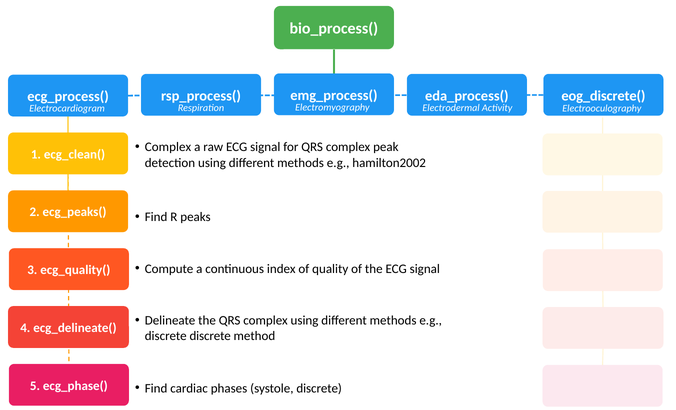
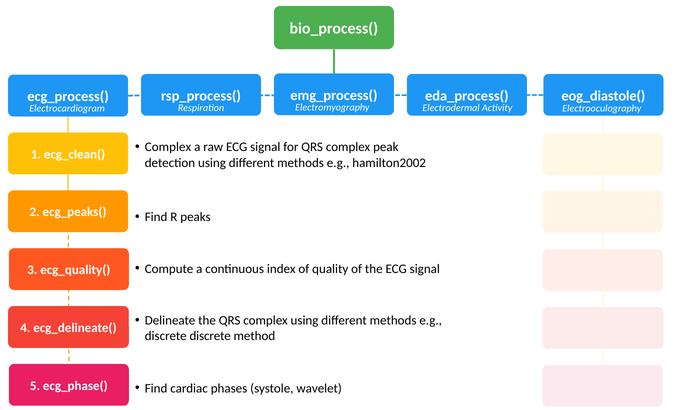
eog_discrete(: eog_discrete( -> eog_diastole(
systole discrete: discrete -> wavelet
